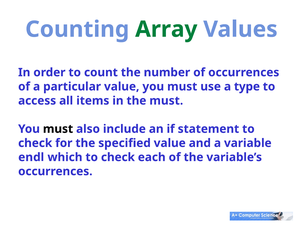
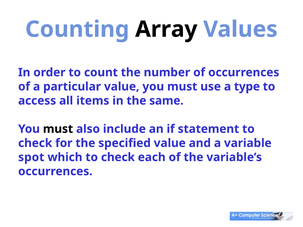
Array colour: green -> black
the must: must -> same
endl: endl -> spot
